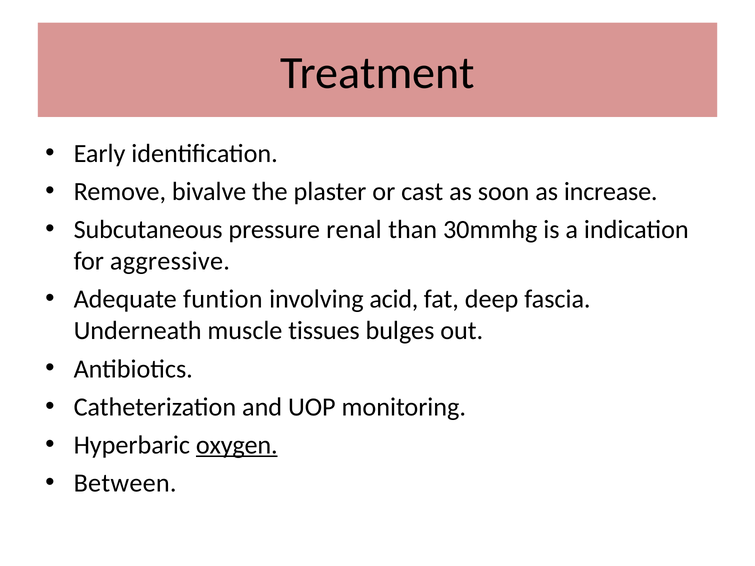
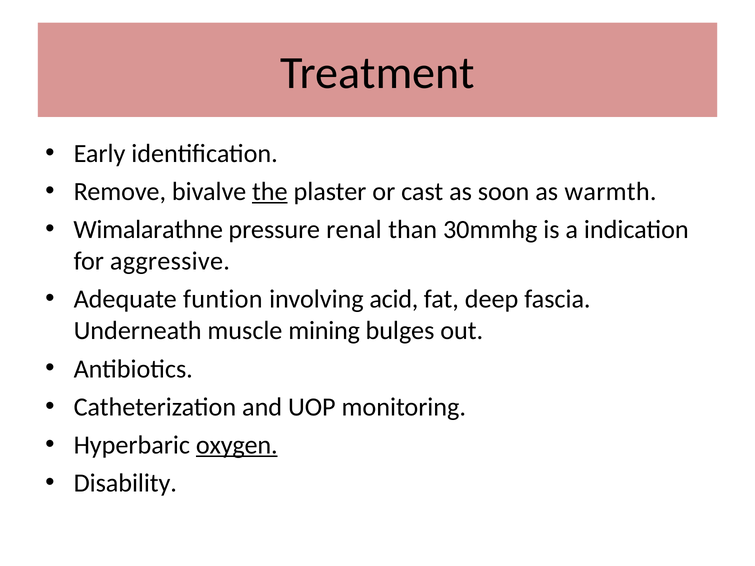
the underline: none -> present
increase: increase -> warmth
Subcutaneous: Subcutaneous -> Wimalarathne
tissues: tissues -> mining
Between: Between -> Disability
